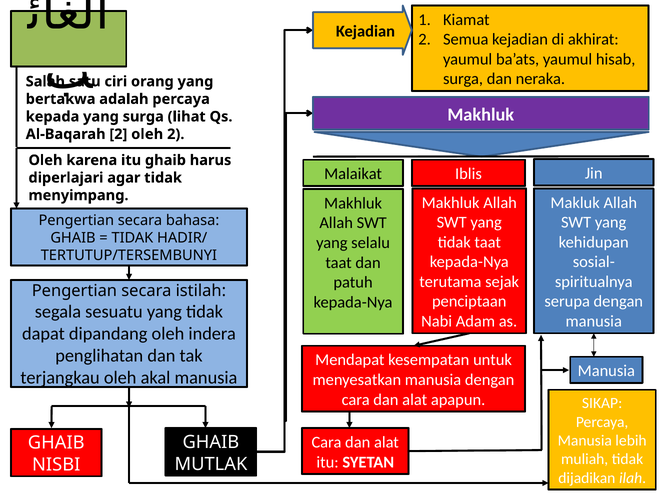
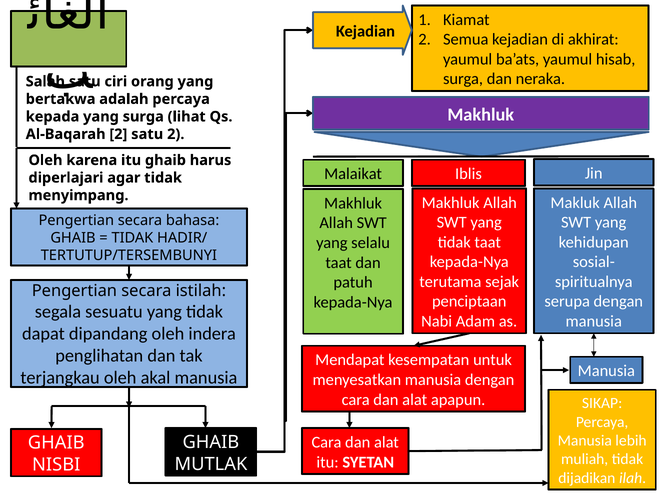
2 oleh: oleh -> satu
